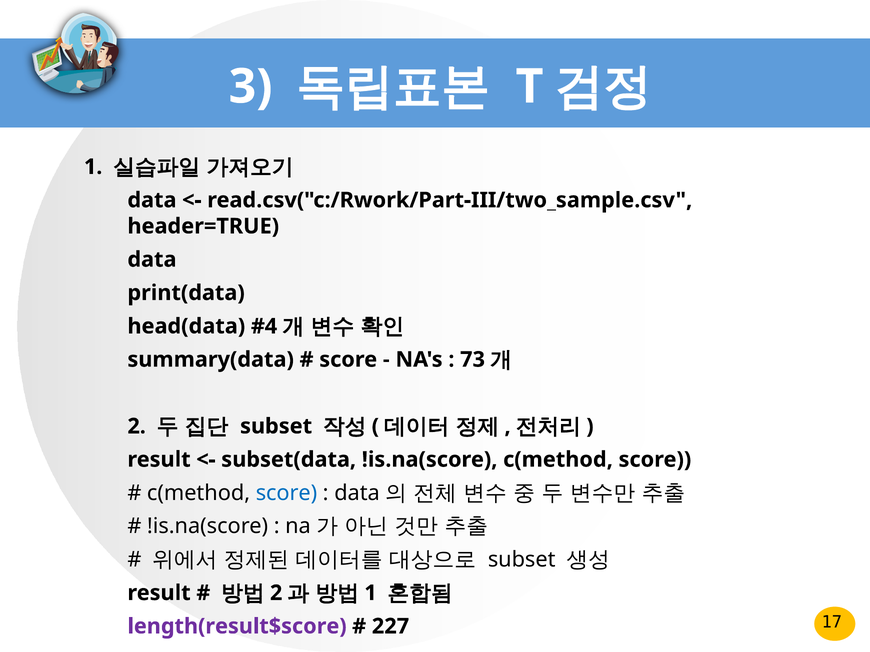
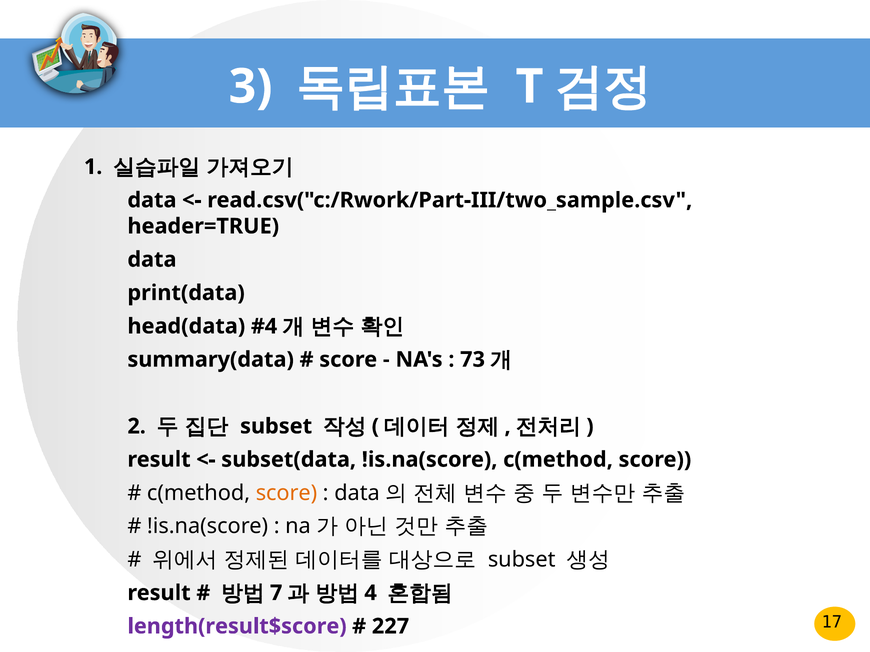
score at (286, 493) colour: blue -> orange
2 at (276, 593): 2 -> 7
1 at (371, 593): 1 -> 4
